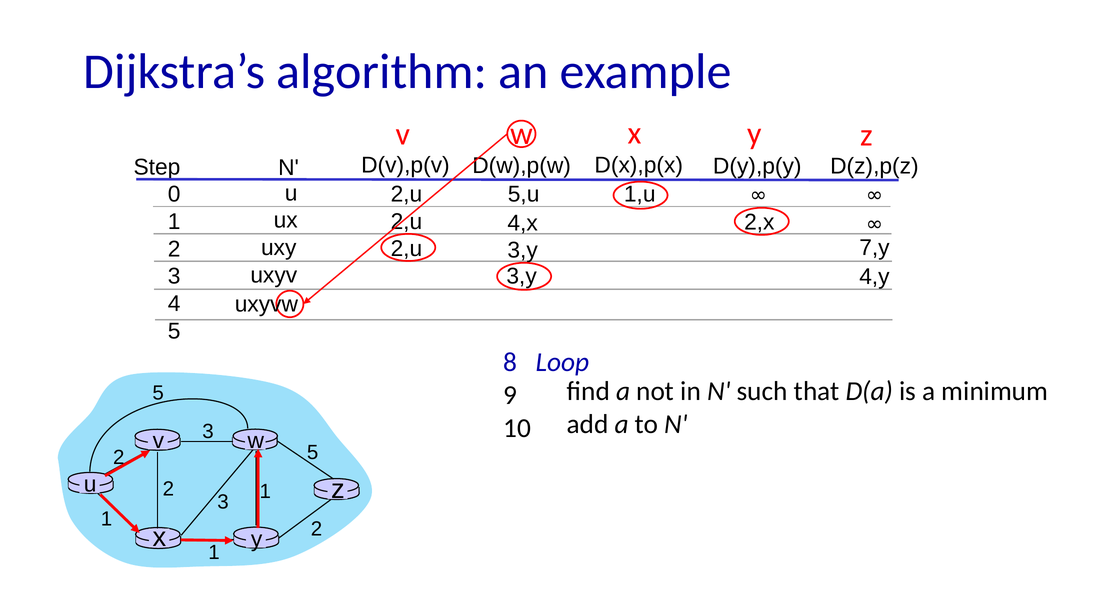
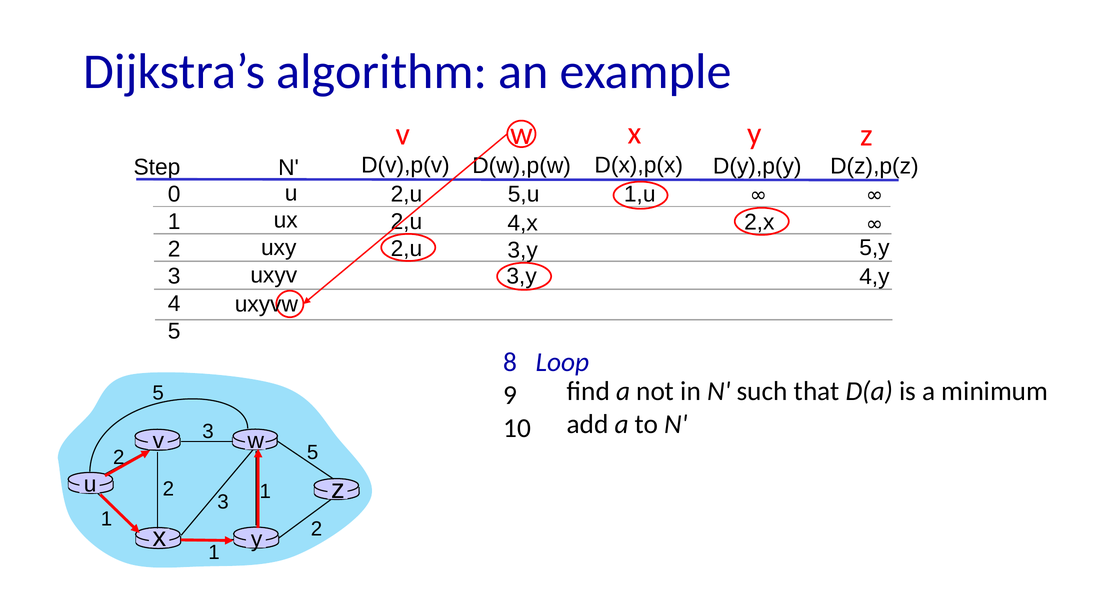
7,y: 7,y -> 5,y
